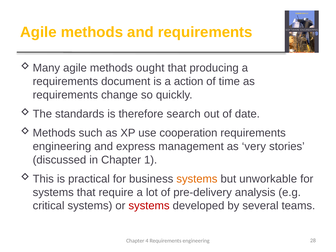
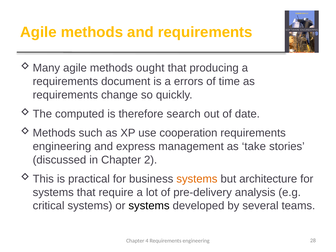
action: action -> errors
standards: standards -> computed
very: very -> take
1: 1 -> 2
unworkable: unworkable -> architecture
systems at (149, 206) colour: red -> black
